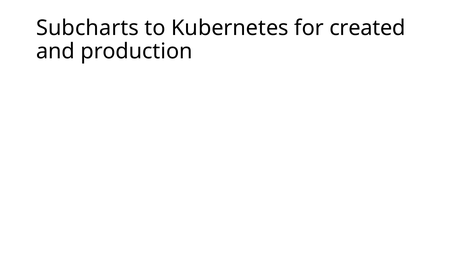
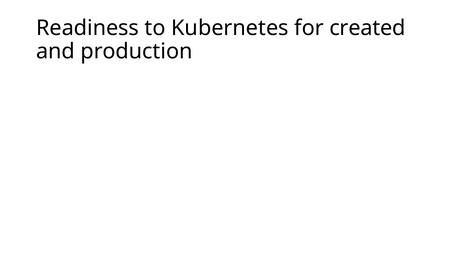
Subcharts: Subcharts -> Readiness
